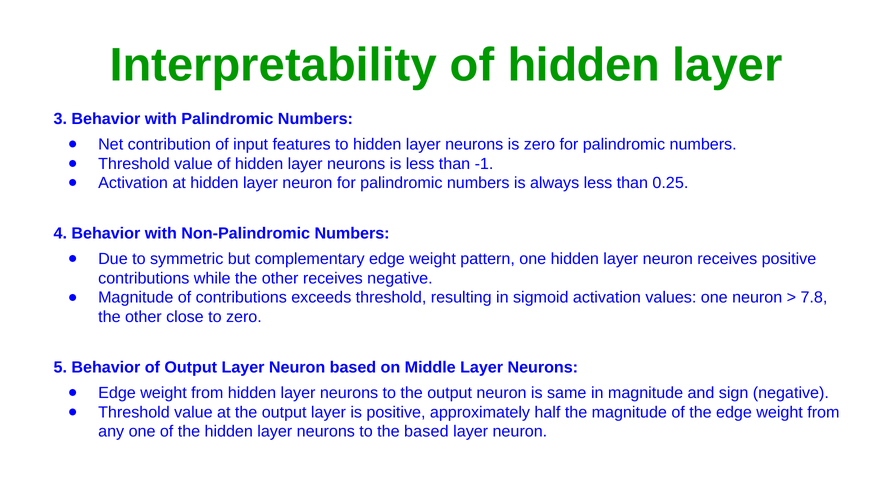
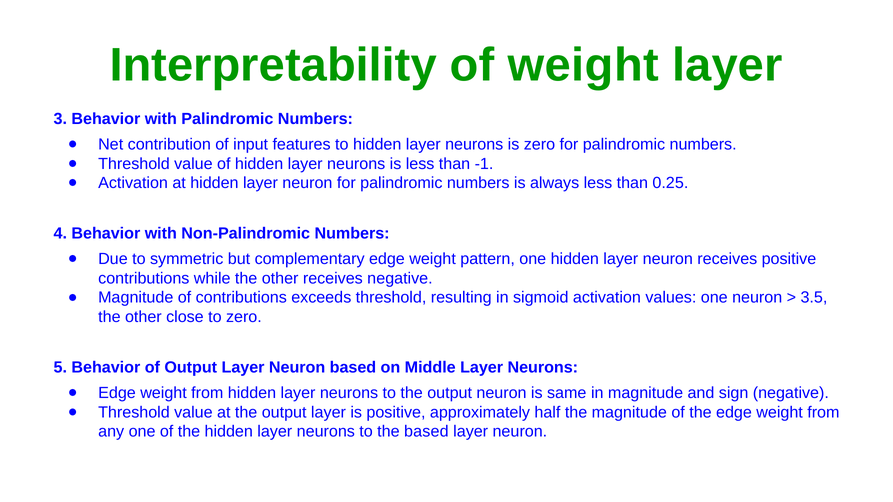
Interpretability of hidden: hidden -> weight
7.8: 7.8 -> 3.5
